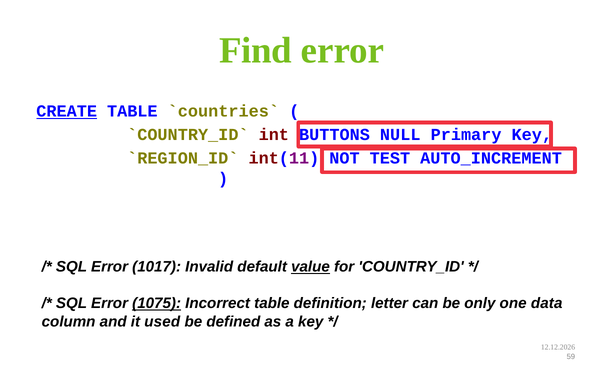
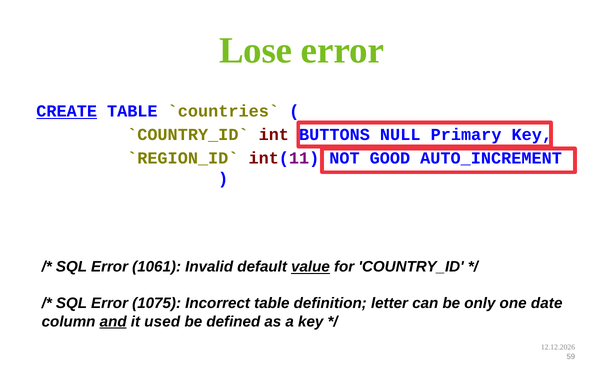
Find: Find -> Lose
TEST: TEST -> GOOD
1017: 1017 -> 1061
1075 underline: present -> none
data: data -> date
and underline: none -> present
